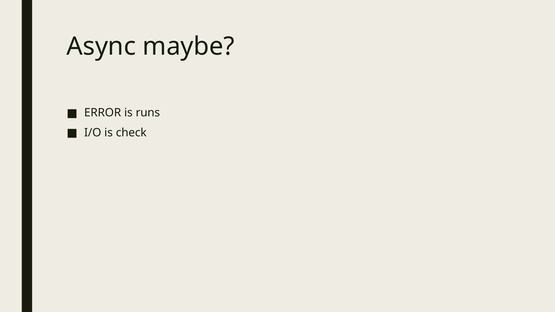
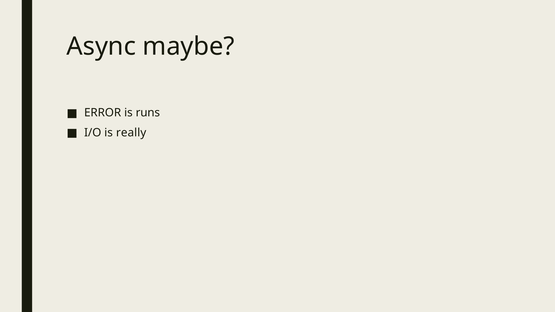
check: check -> really
